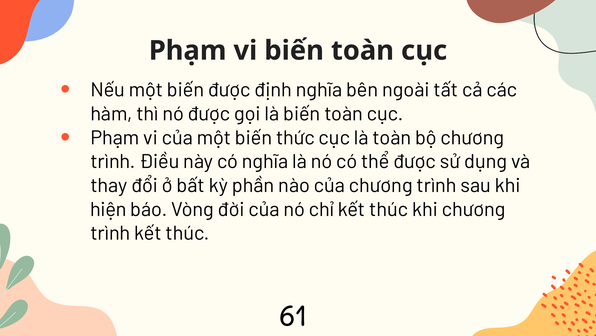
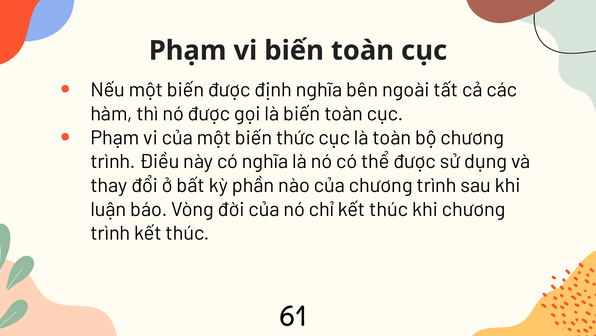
hiện: hiện -> luận
